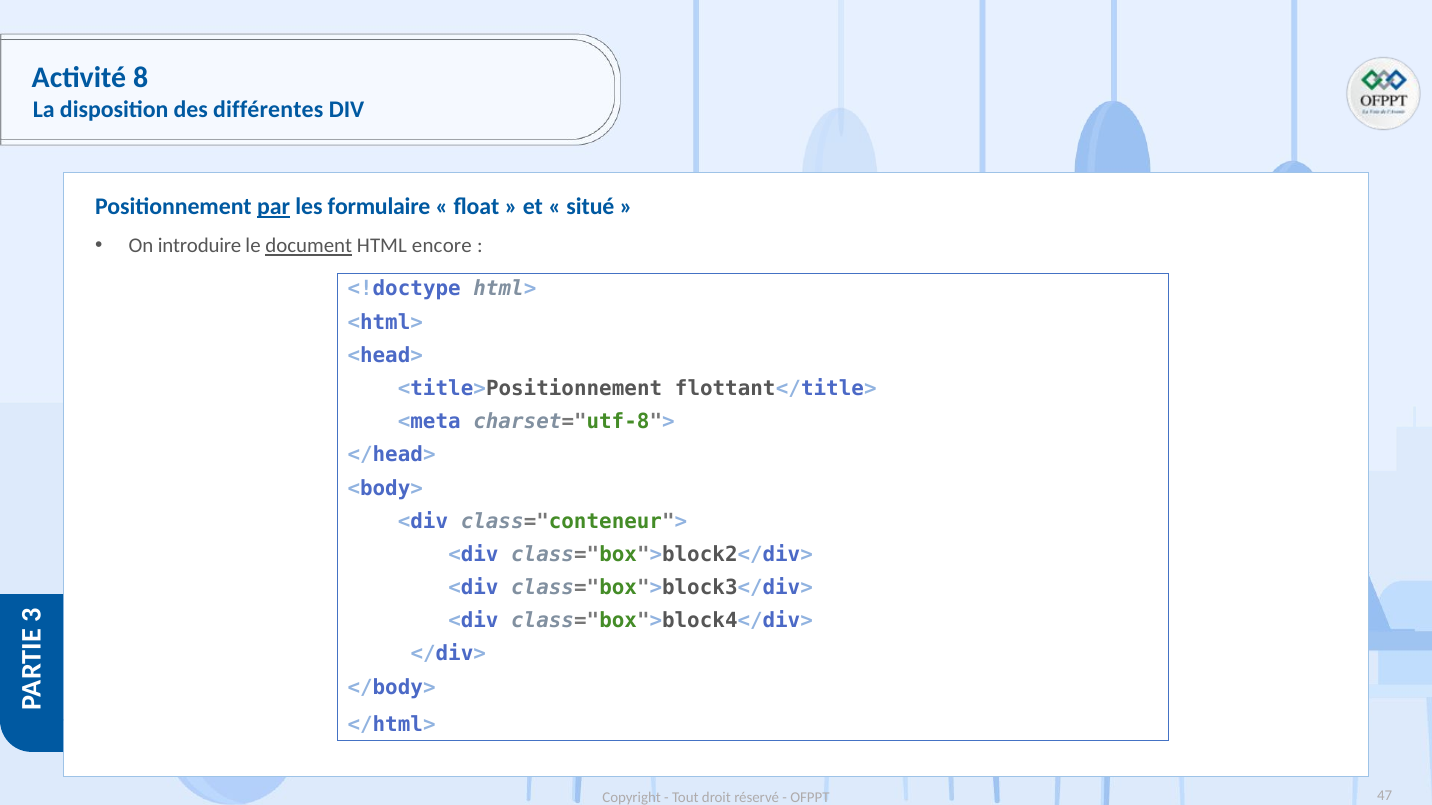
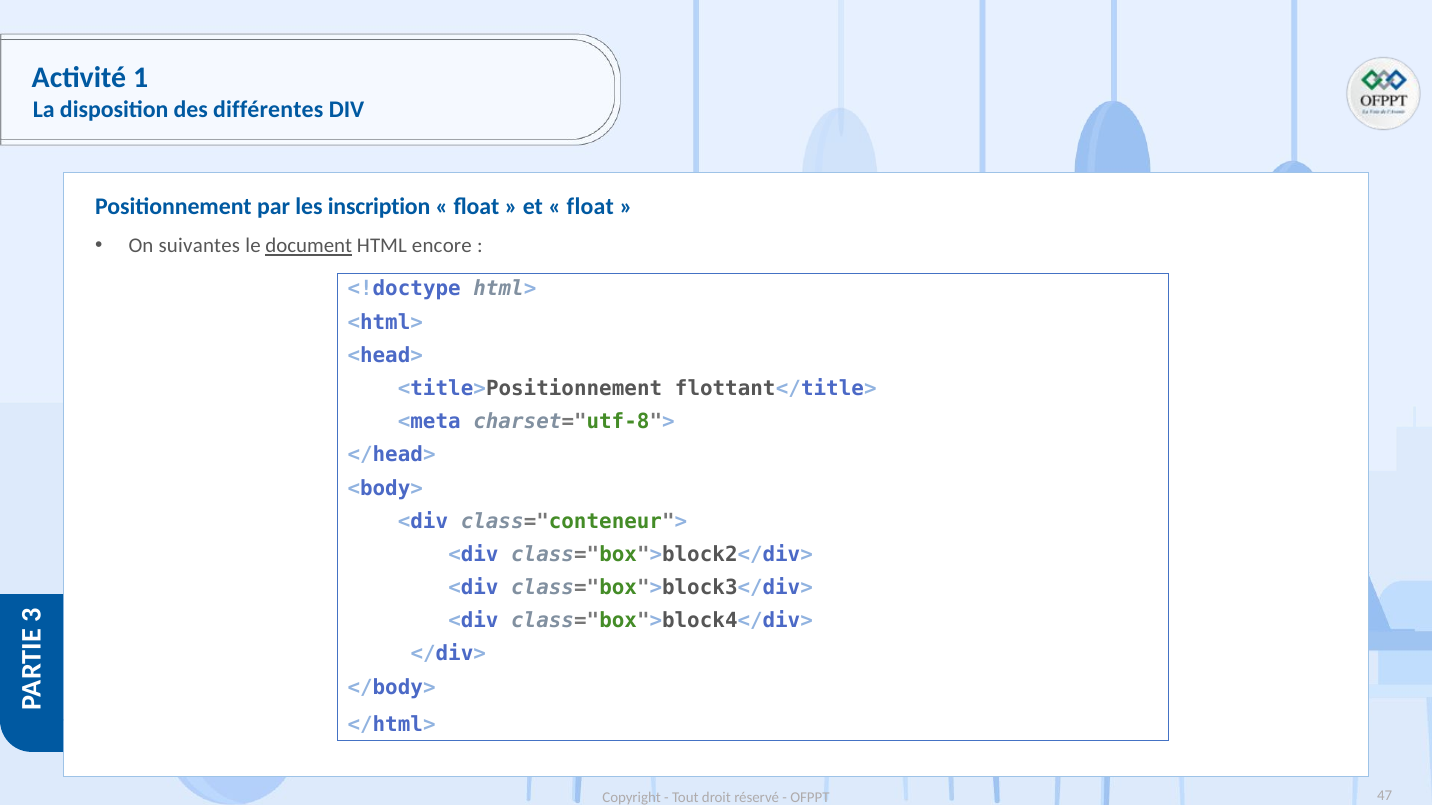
8: 8 -> 1
par underline: present -> none
formulaire: formulaire -> inscription
situé at (590, 207): situé -> float
introduire: introduire -> suivantes
